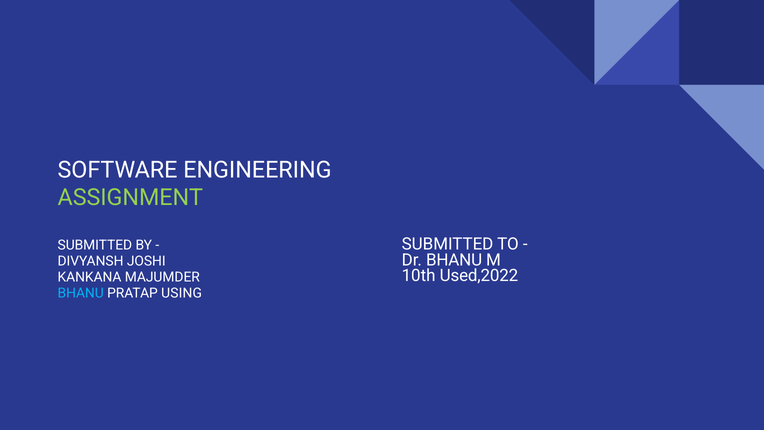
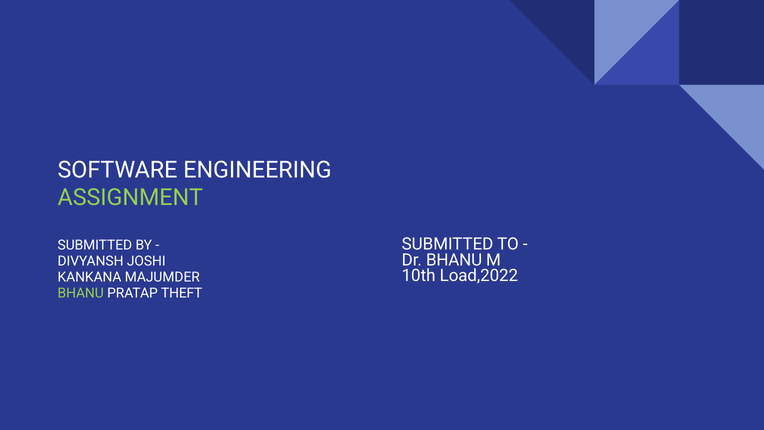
Used,2022: Used,2022 -> Load,2022
BHANU at (81, 293) colour: light blue -> light green
USING: USING -> THEFT
